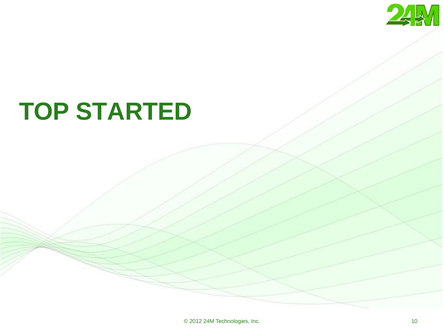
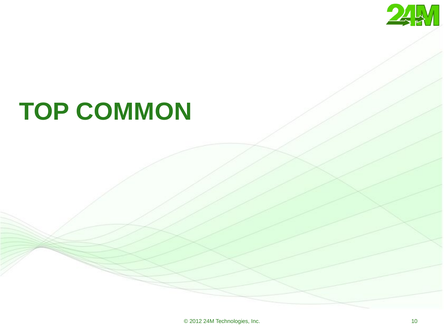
STARTED: STARTED -> COMMON
